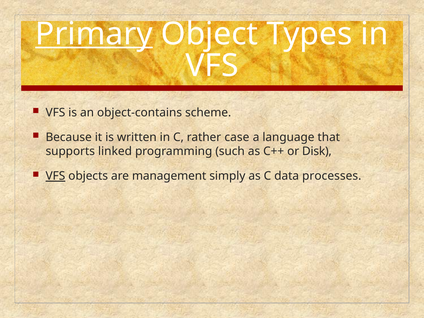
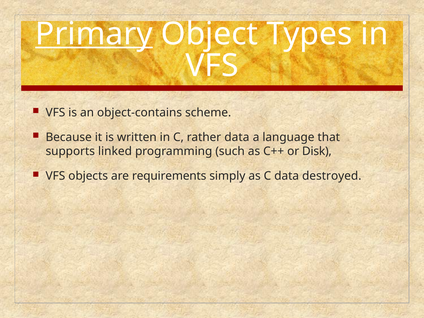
rather case: case -> data
VFS at (55, 176) underline: present -> none
management: management -> requirements
processes: processes -> destroyed
